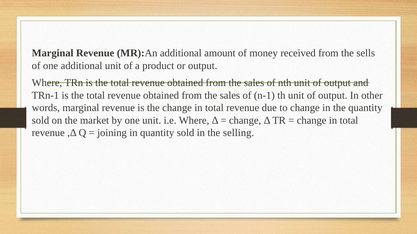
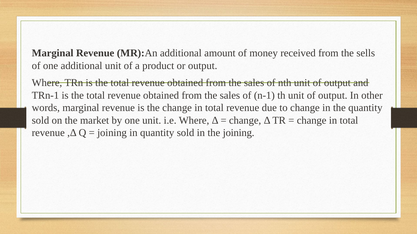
the selling: selling -> joining
